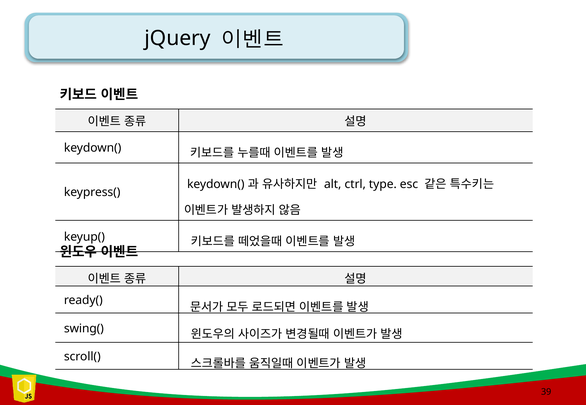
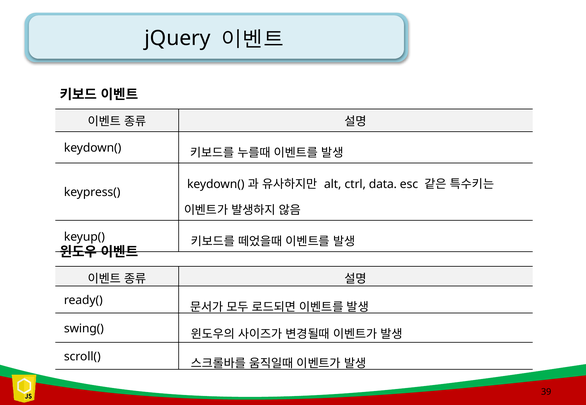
type: type -> data
